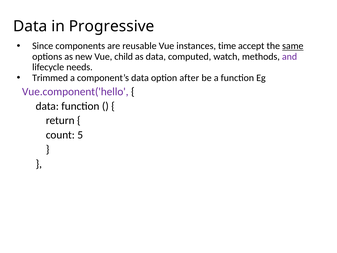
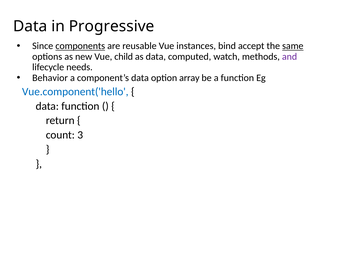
components underline: none -> present
time: time -> bind
Trimmed: Trimmed -> Behavior
after: after -> array
Vue.component('hello colour: purple -> blue
5: 5 -> 3
